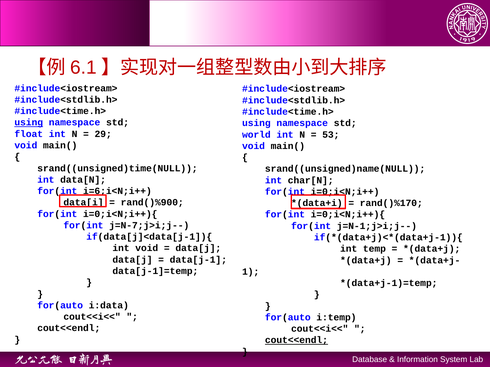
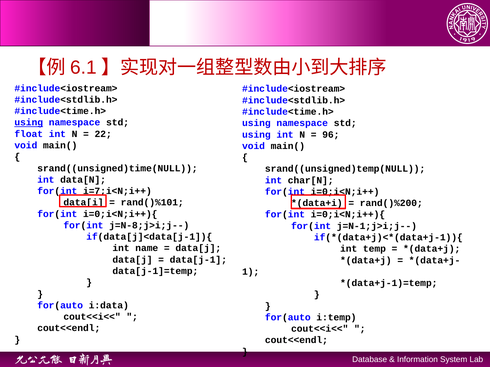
29: 29 -> 22
world at (256, 135): world -> using
53: 53 -> 96
srand((unsigned)name(NULL: srand((unsigned)name(NULL -> srand((unsigned)temp(NULL
i=6;i<N;i++: i=6;i<N;i++ -> i=7;i<N;i++
rand()%900: rand()%900 -> rand()%101
rand()%170: rand()%170 -> rand()%200
j=N-7;j>i;j--: j=N-7;j>i;j-- -> j=N-8;j>i;j--
int void: void -> name
cout<<endl at (296, 341) underline: present -> none
